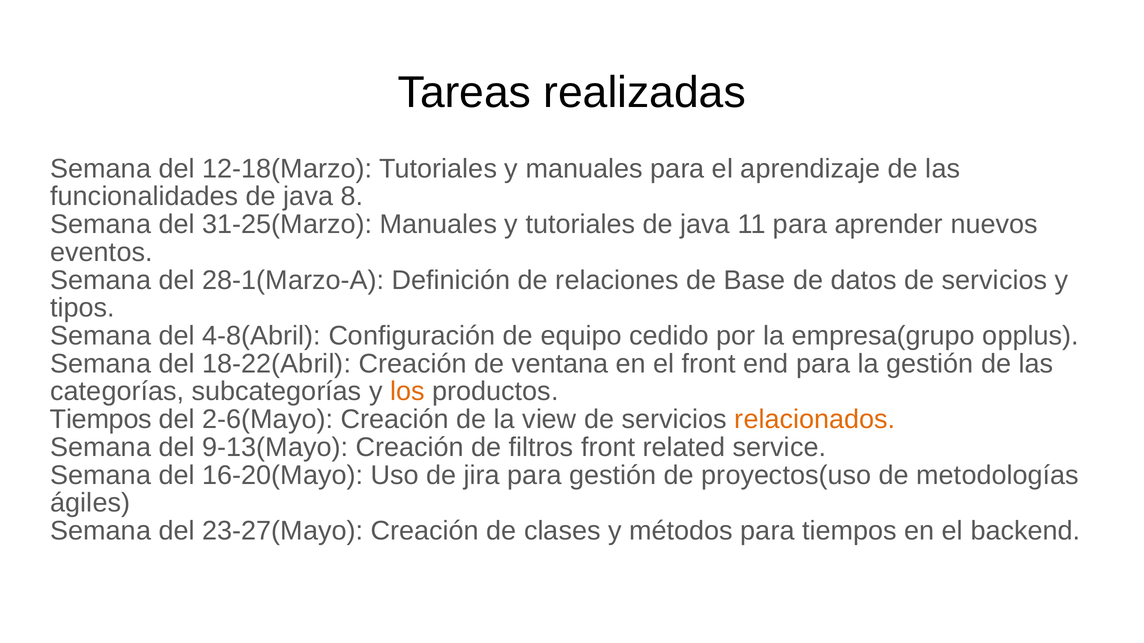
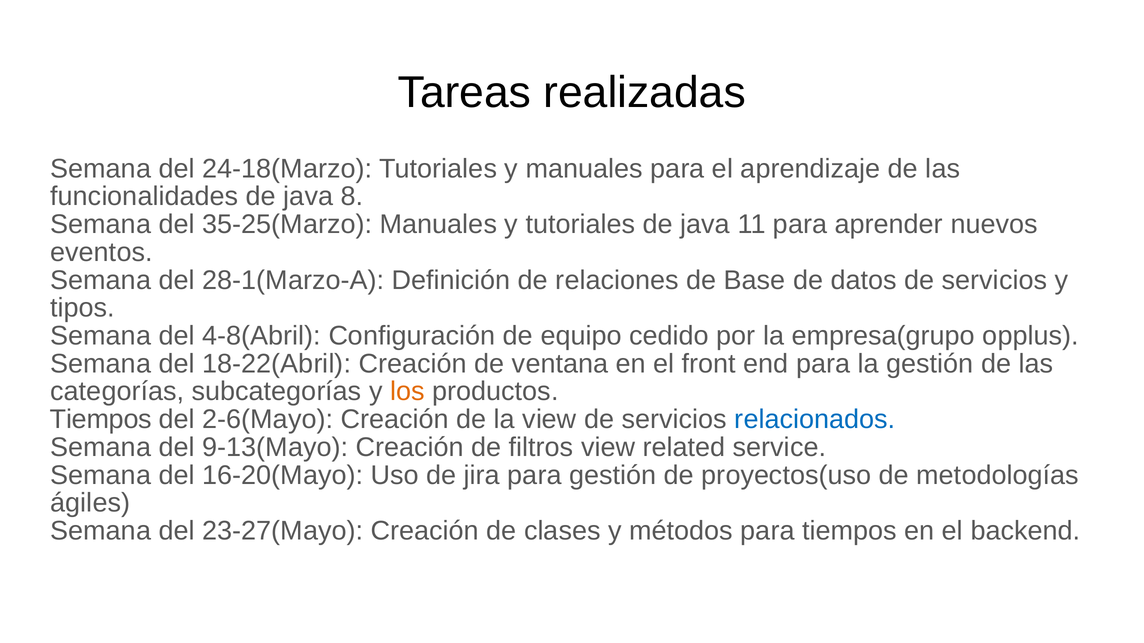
12-18(Marzo: 12-18(Marzo -> 24-18(Marzo
31-25(Marzo: 31-25(Marzo -> 35-25(Marzo
relacionados colour: orange -> blue
filtros front: front -> view
